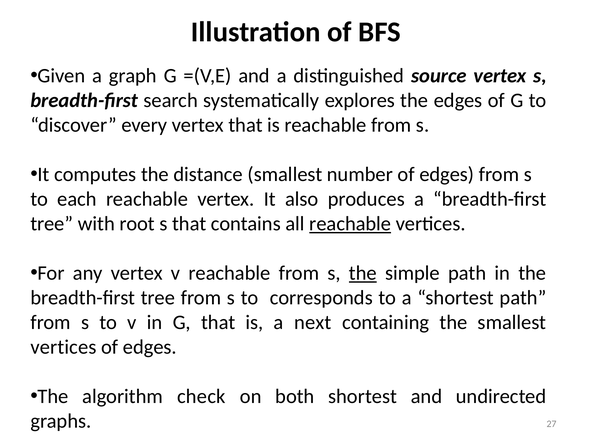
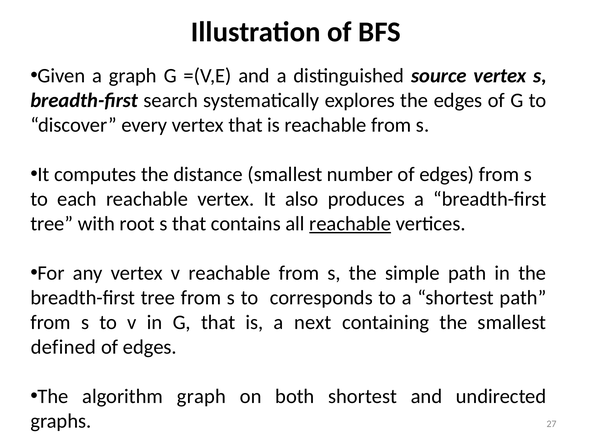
the at (363, 273) underline: present -> none
vertices at (63, 347): vertices -> defined
algorithm check: check -> graph
